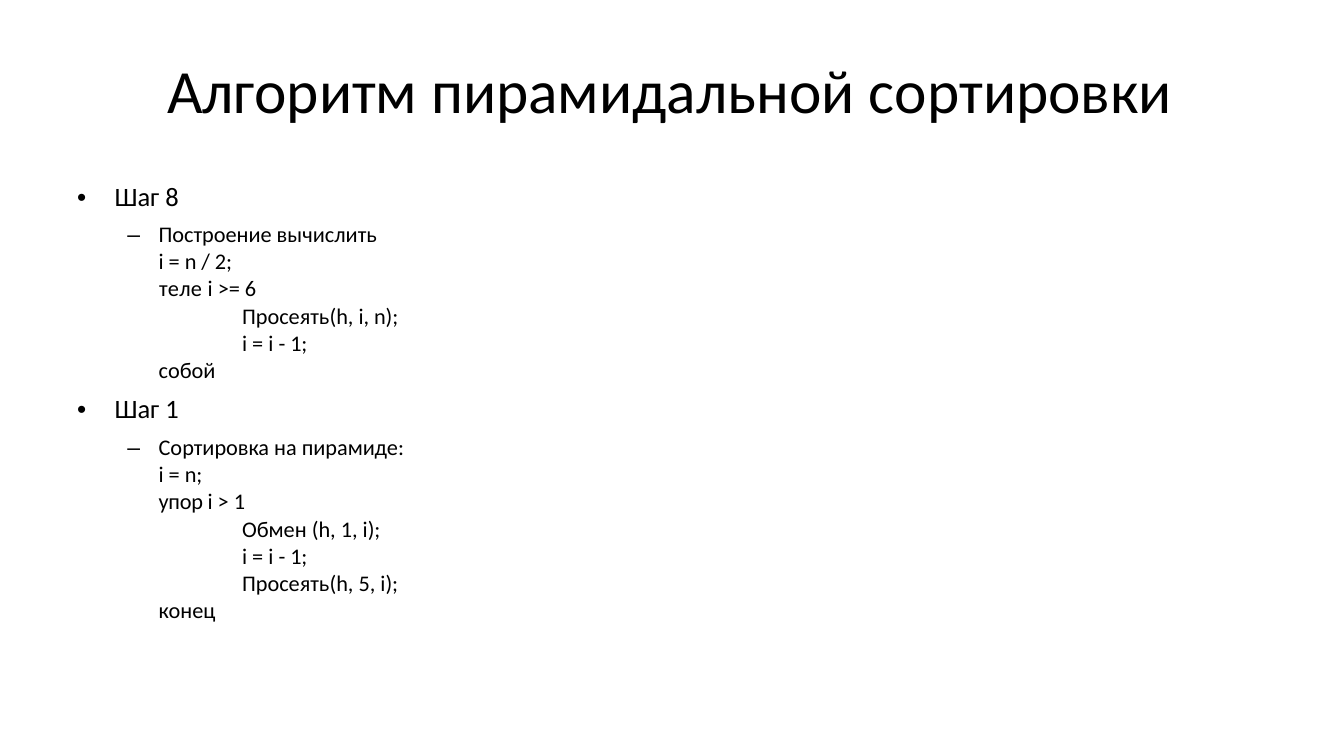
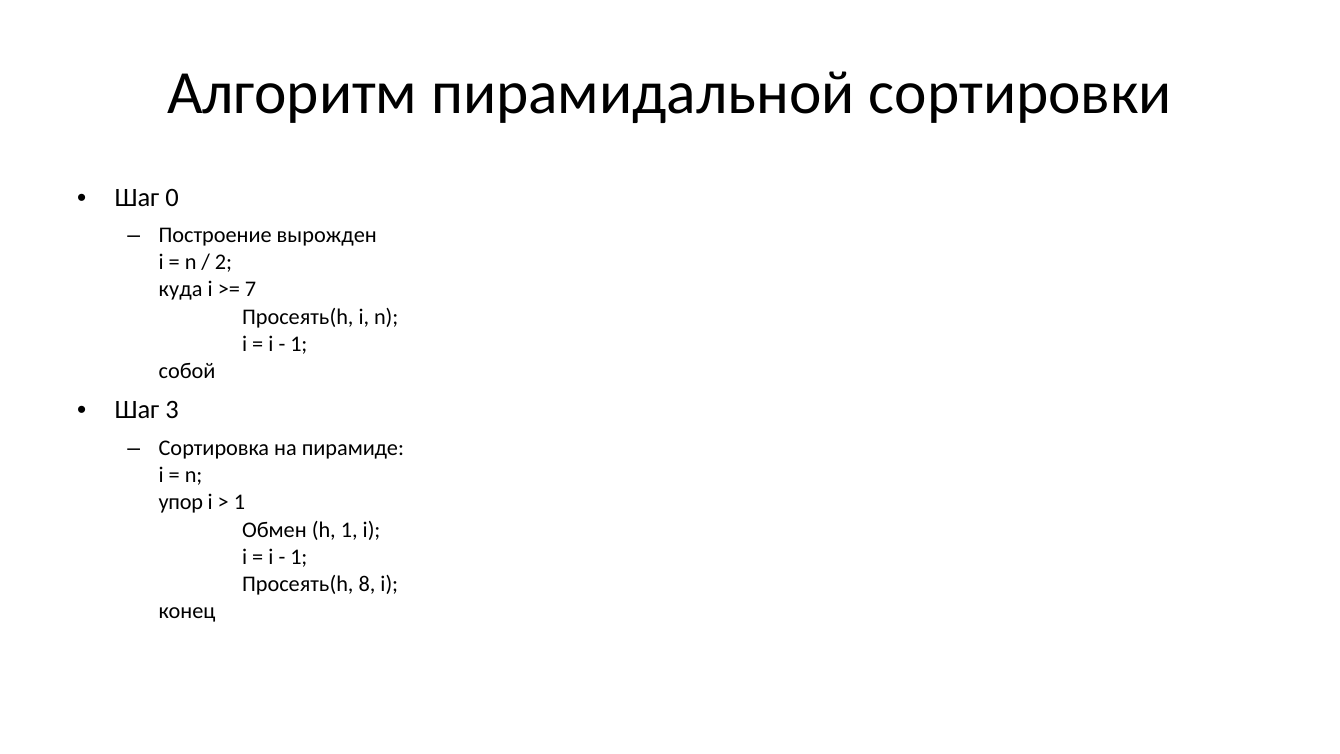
8: 8 -> 0
вычислить: вычислить -> вырожден
теле: теле -> куда
6: 6 -> 7
Шаг 1: 1 -> 3
5: 5 -> 8
